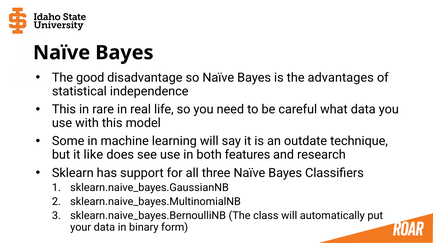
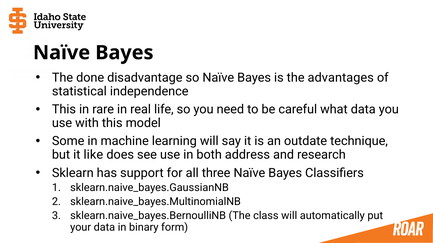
good: good -> done
features: features -> address
